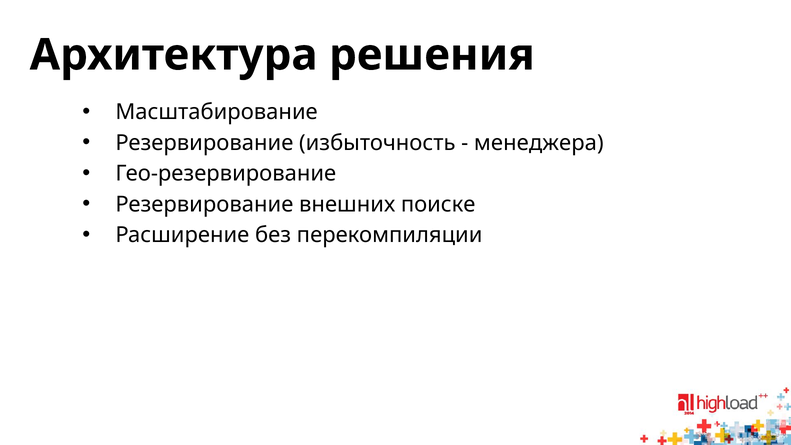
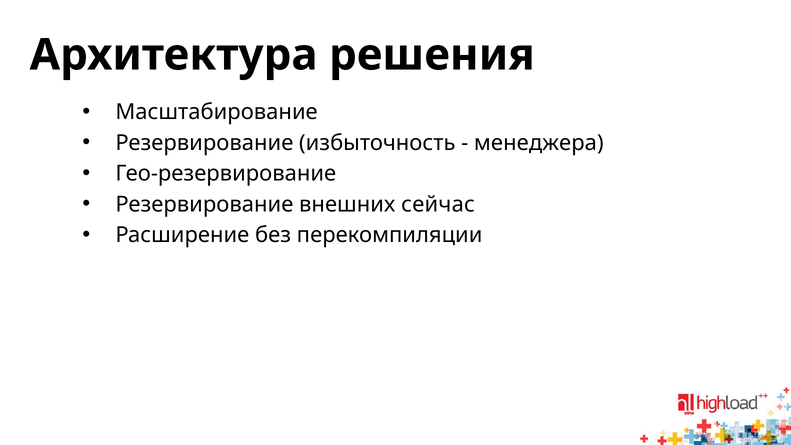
поиске: поиске -> сейчас
